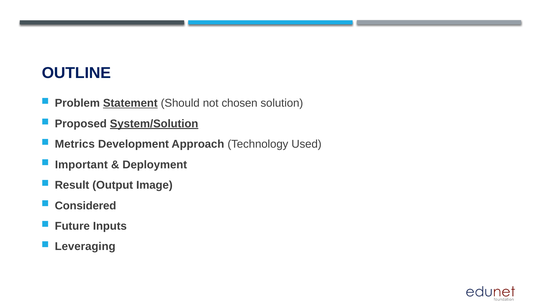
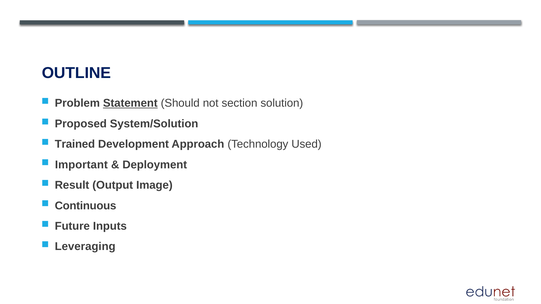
chosen: chosen -> section
System/Solution underline: present -> none
Metrics: Metrics -> Trained
Considered: Considered -> Continuous
